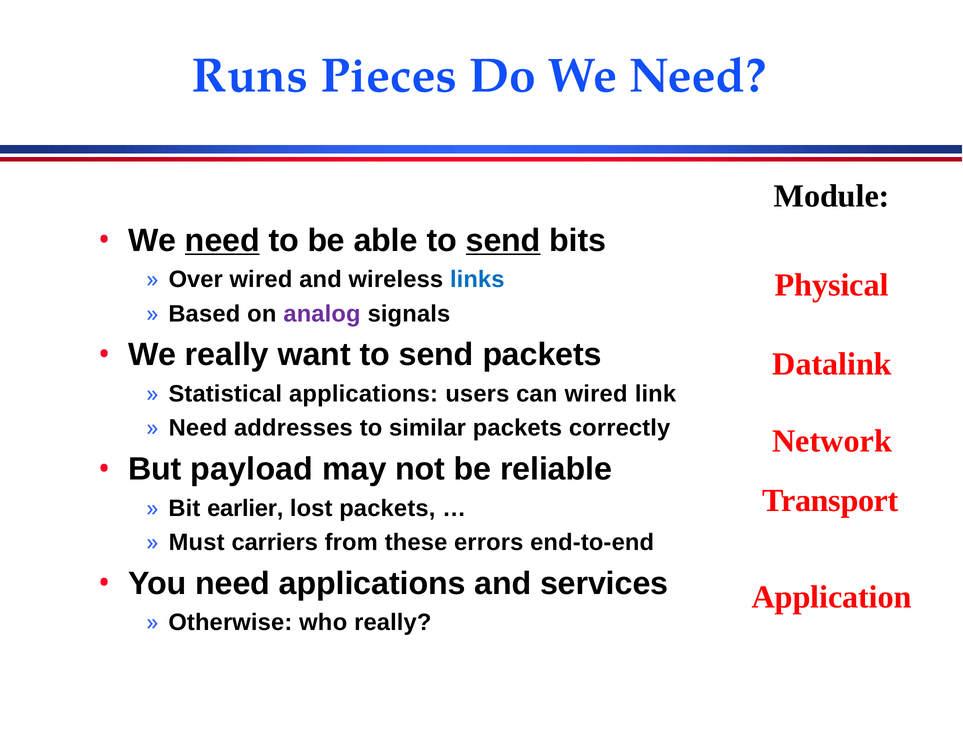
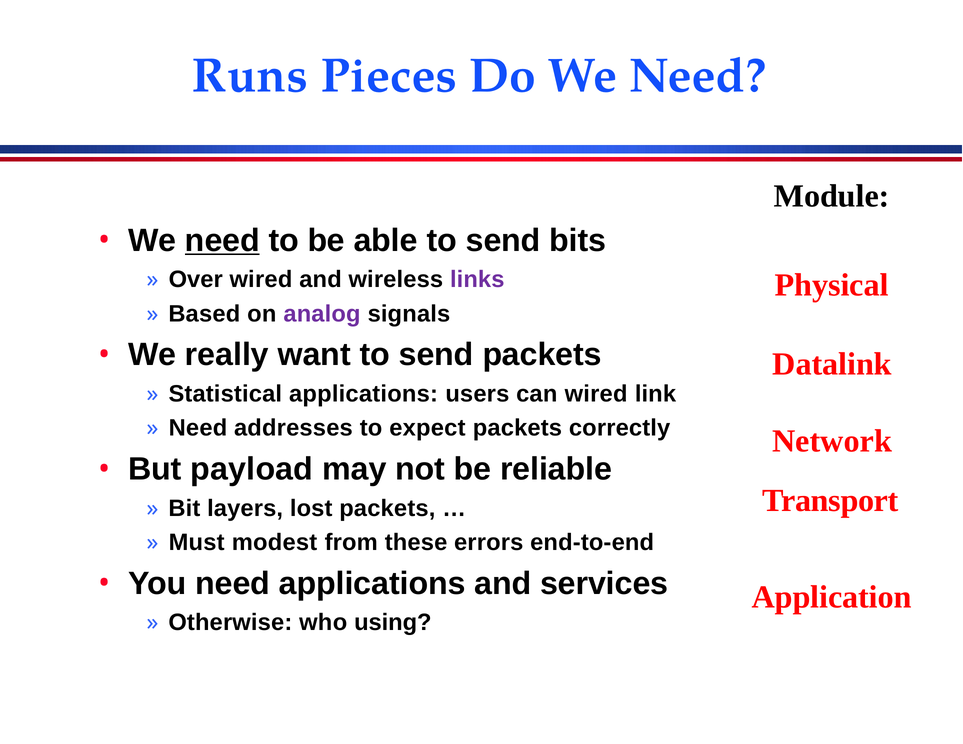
send at (503, 240) underline: present -> none
links colour: blue -> purple
similar: similar -> expect
earlier: earlier -> layers
carriers: carriers -> modest
who really: really -> using
